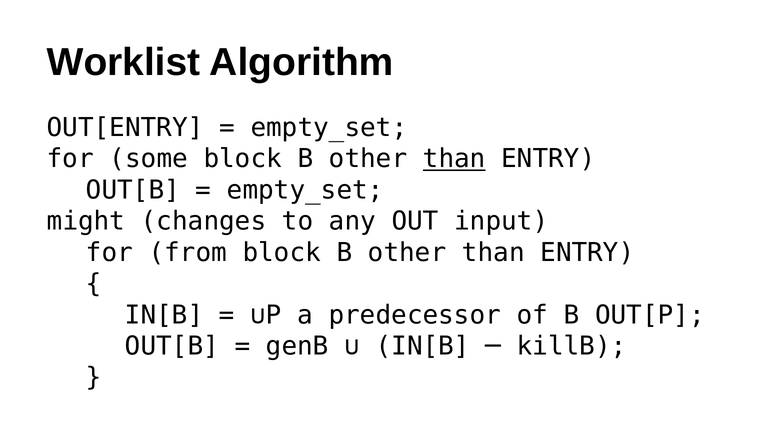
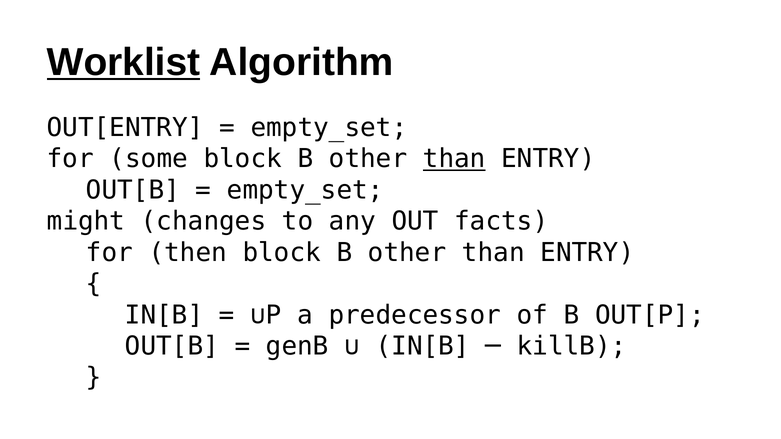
Worklist underline: none -> present
input: input -> facts
from: from -> then
